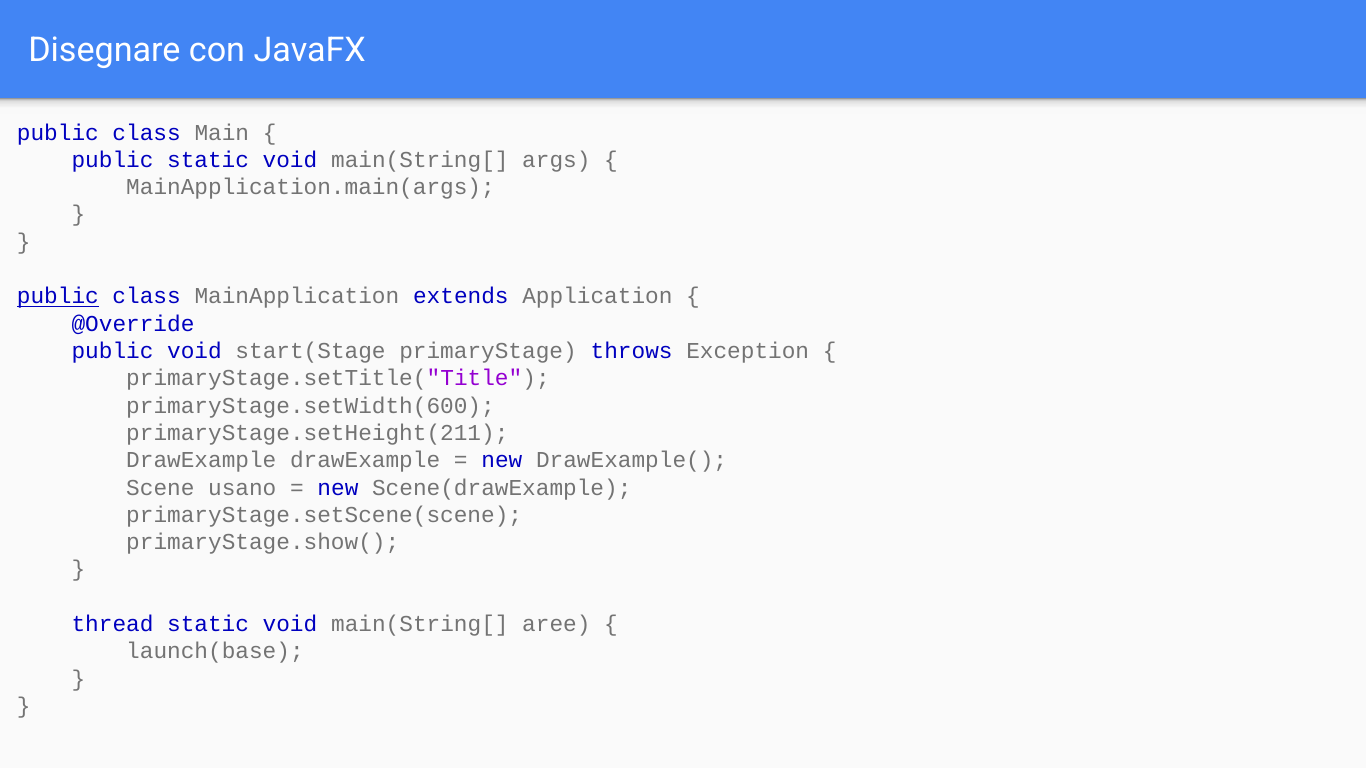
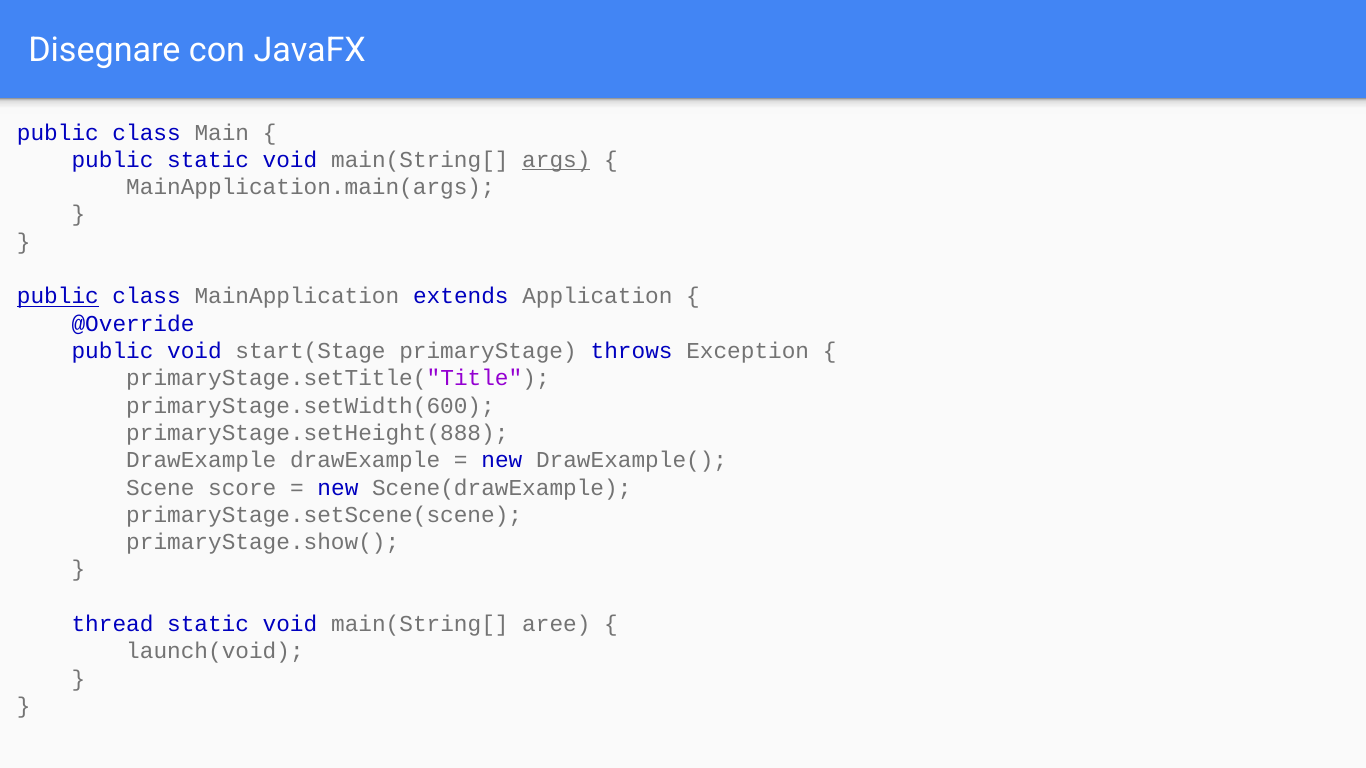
args underline: none -> present
primaryStage.setHeight(211: primaryStage.setHeight(211 -> primaryStage.setHeight(888
usano: usano -> score
launch(base: launch(base -> launch(void
